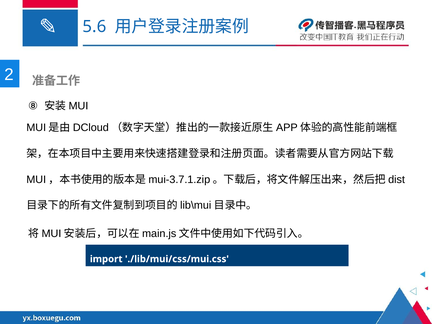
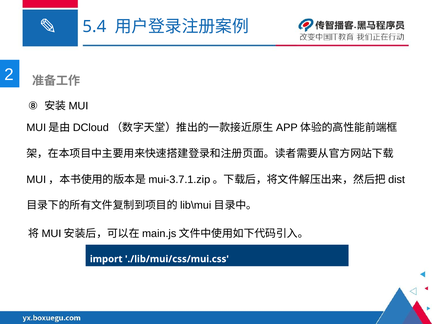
5.6: 5.6 -> 5.4
